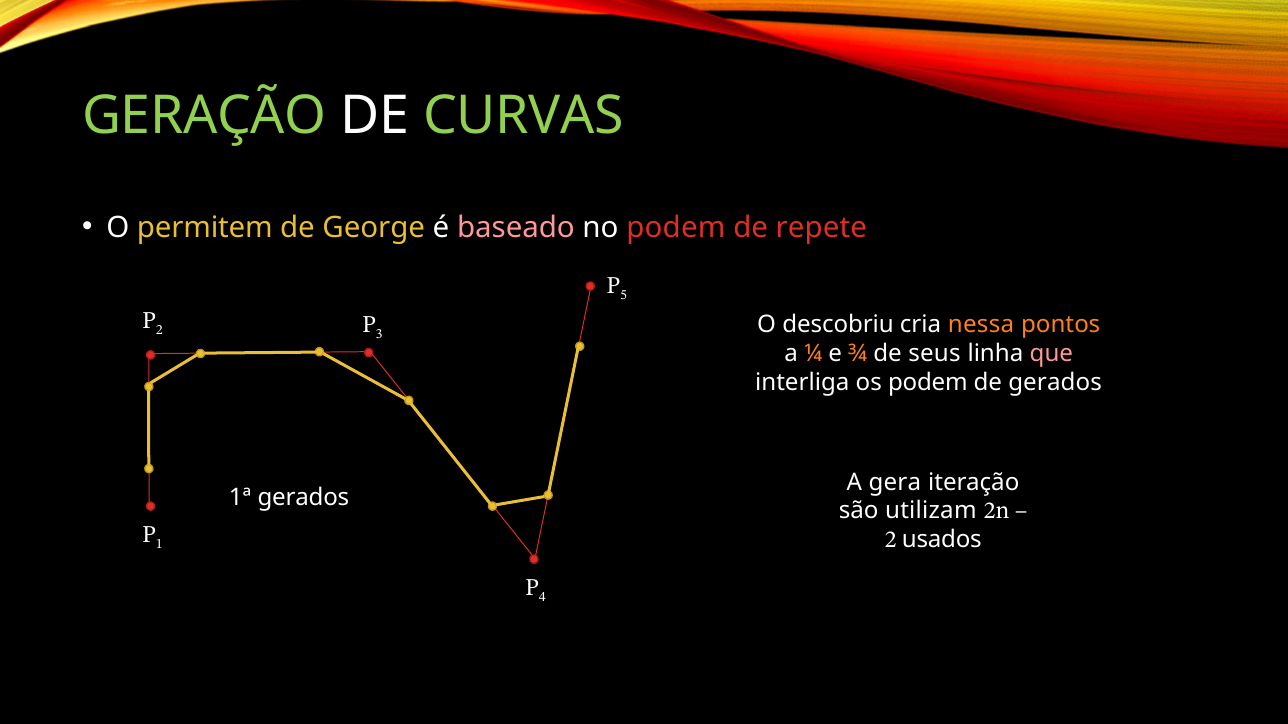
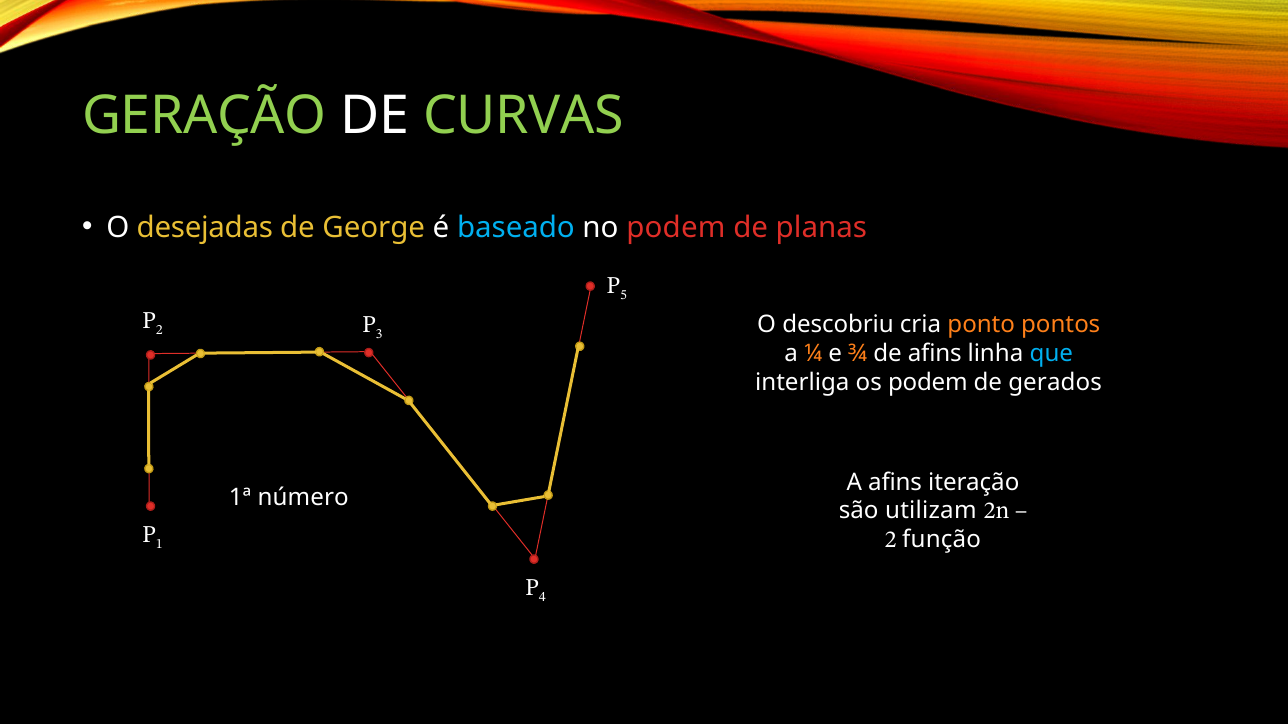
permitem: permitem -> desejadas
baseado colour: pink -> light blue
repete: repete -> planas
nessa: nessa -> ponto
de seus: seus -> afins
que colour: pink -> light blue
A gera: gera -> afins
1ª gerados: gerados -> número
usados: usados -> função
